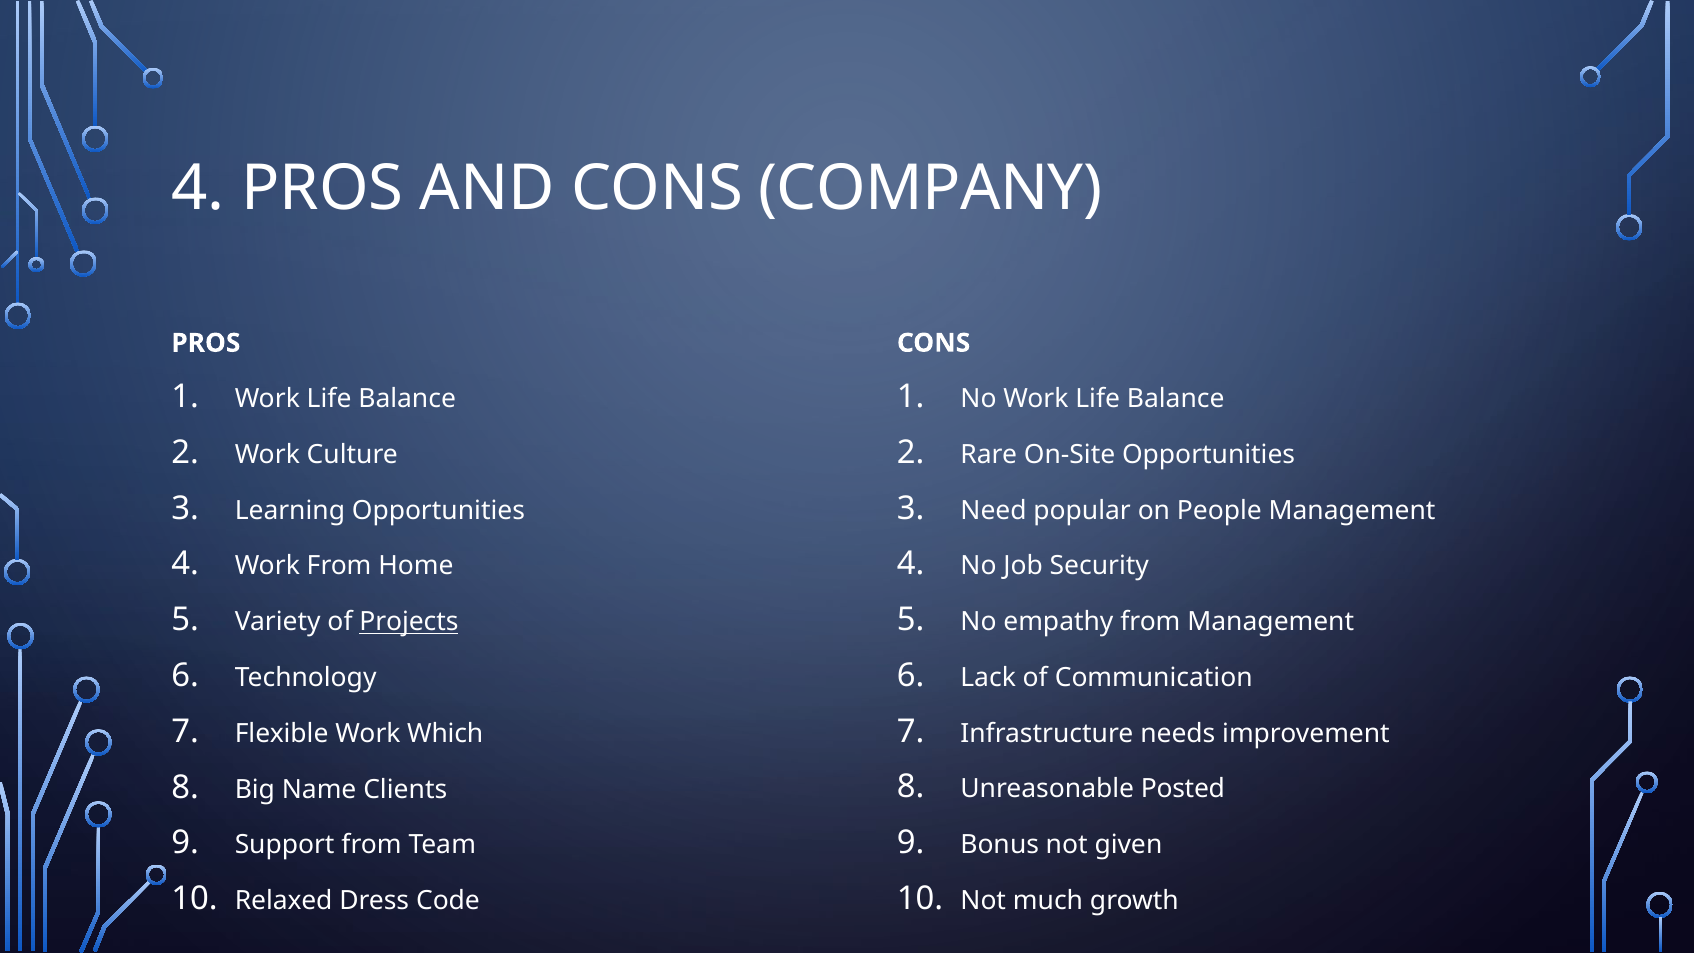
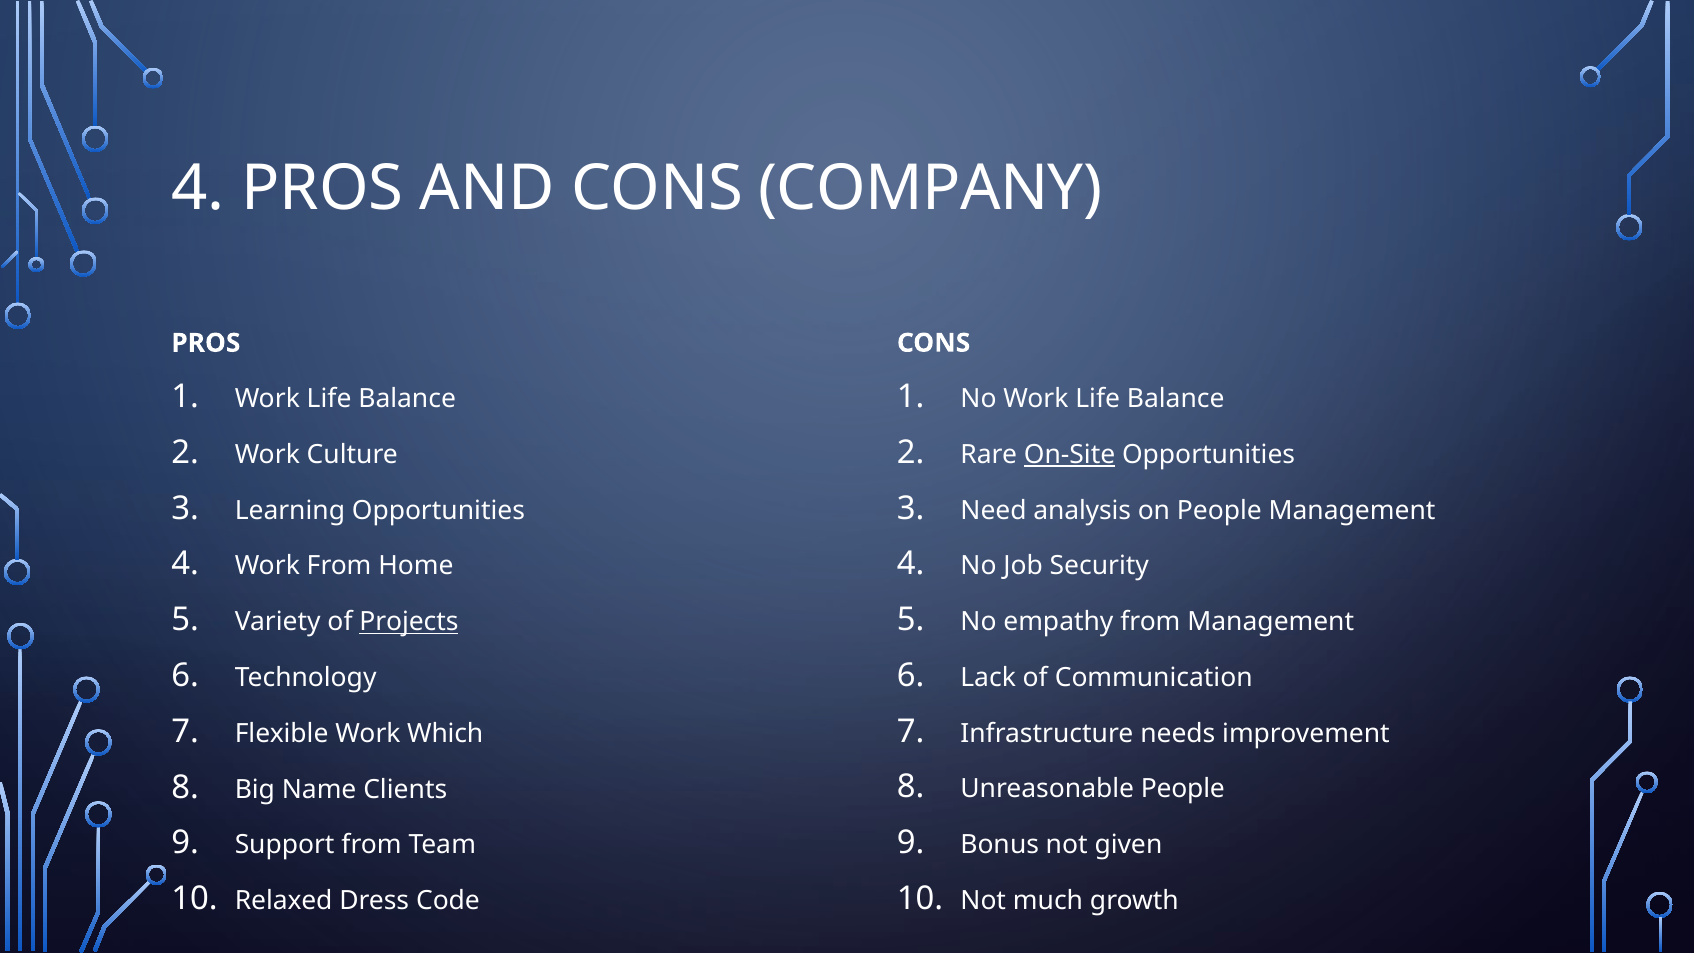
On-Site underline: none -> present
popular: popular -> analysis
Unreasonable Posted: Posted -> People
